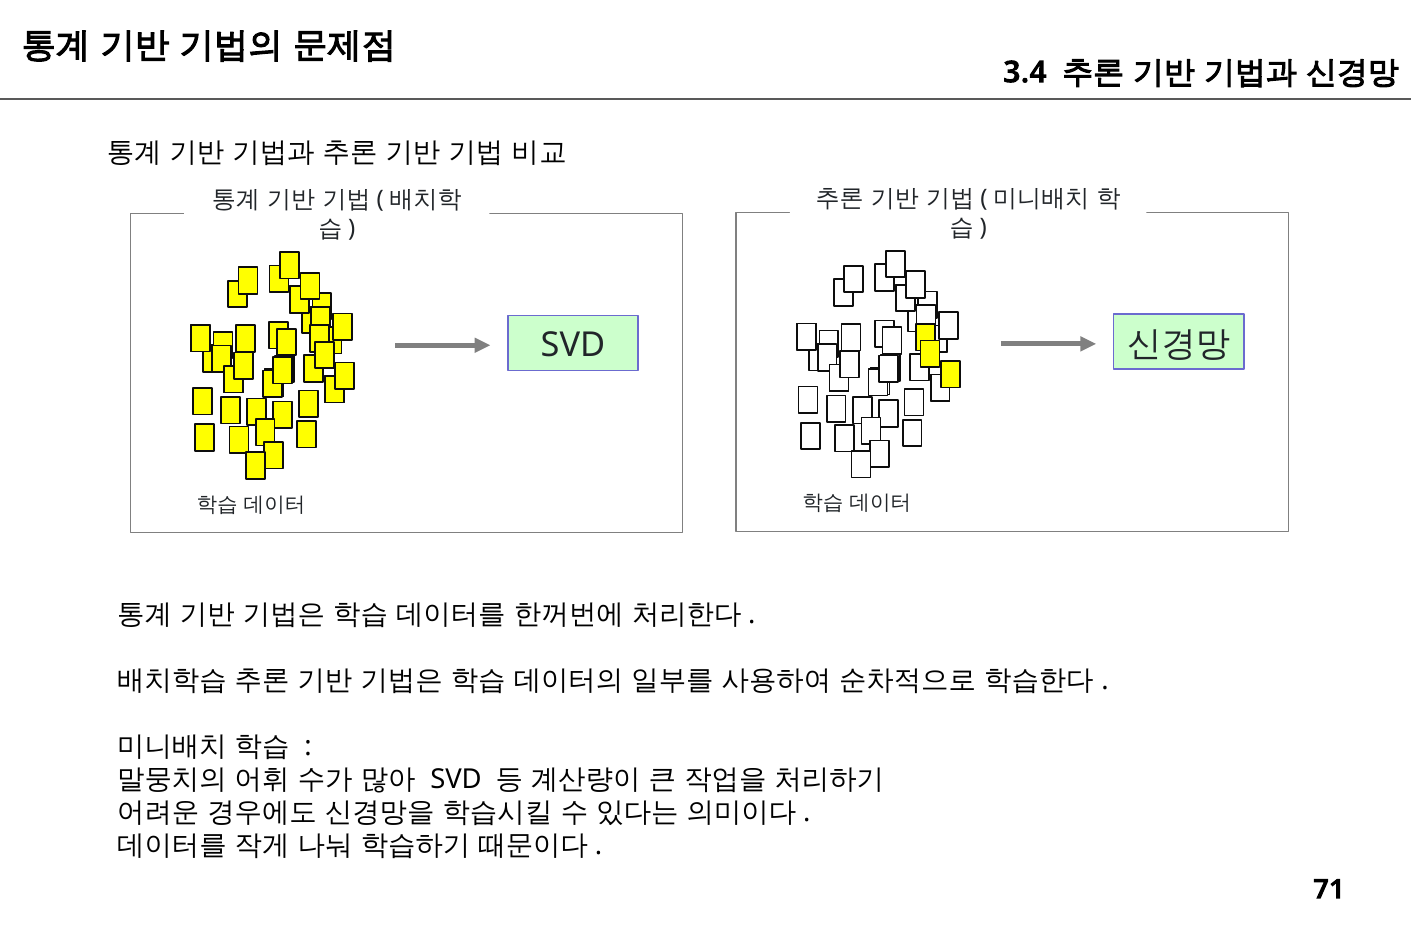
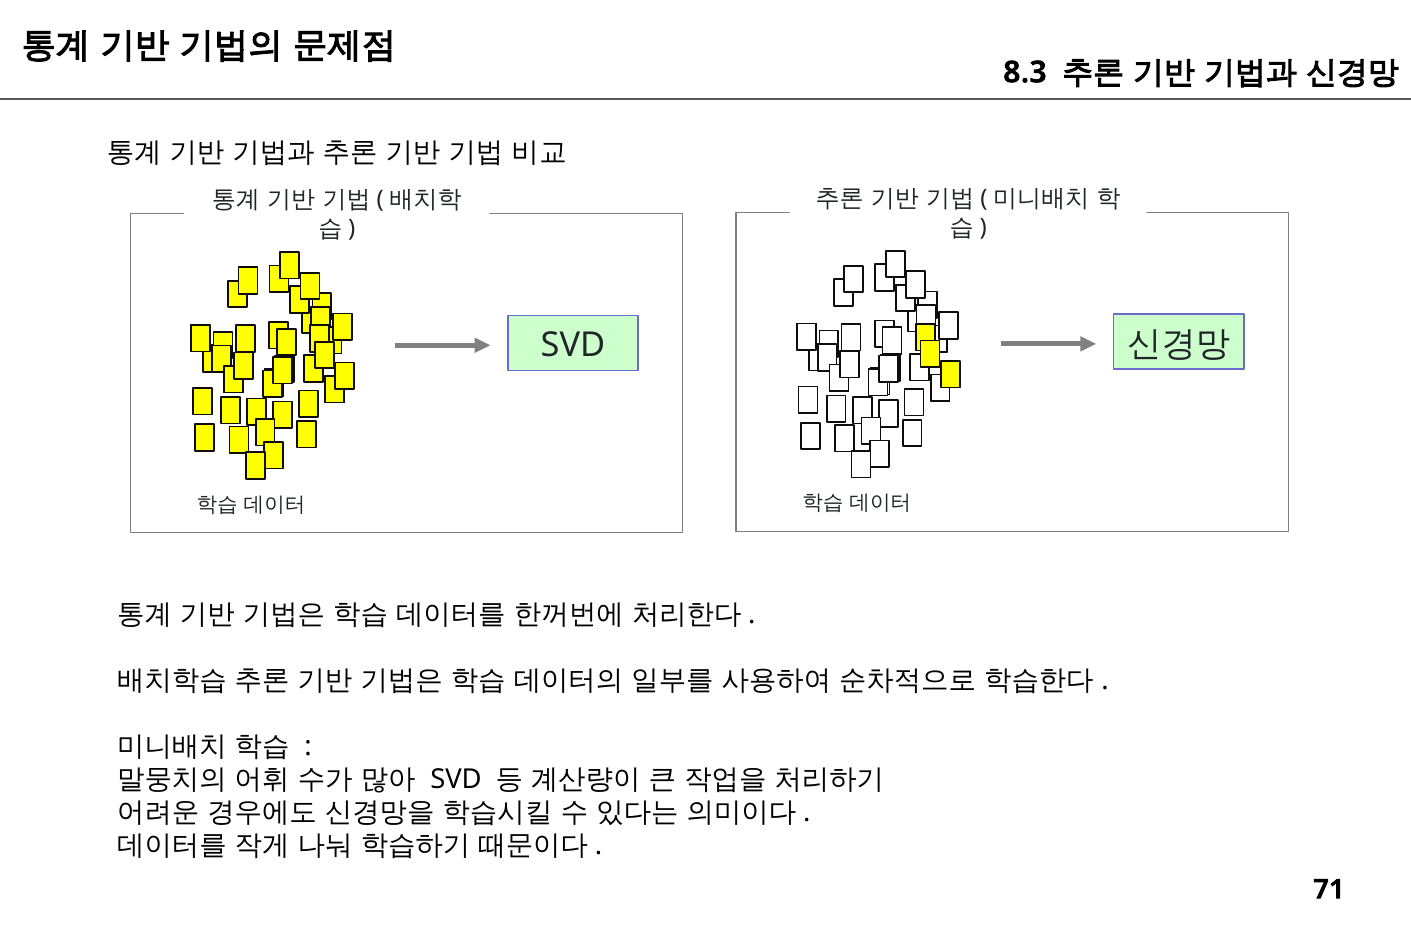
3.4: 3.4 -> 8.3
